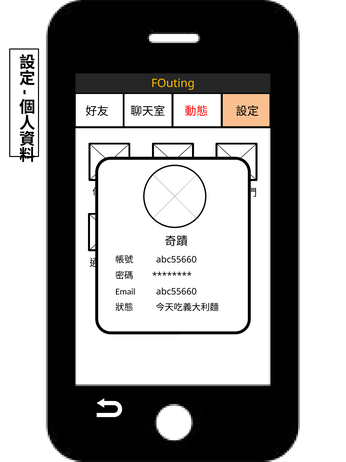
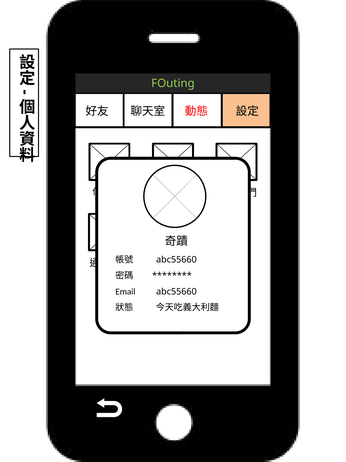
FOuting colour: yellow -> light green
